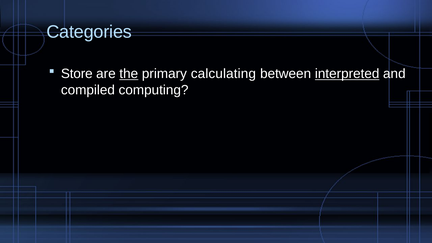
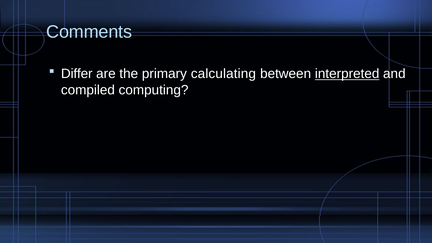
Categories: Categories -> Comments
Store: Store -> Differ
the underline: present -> none
